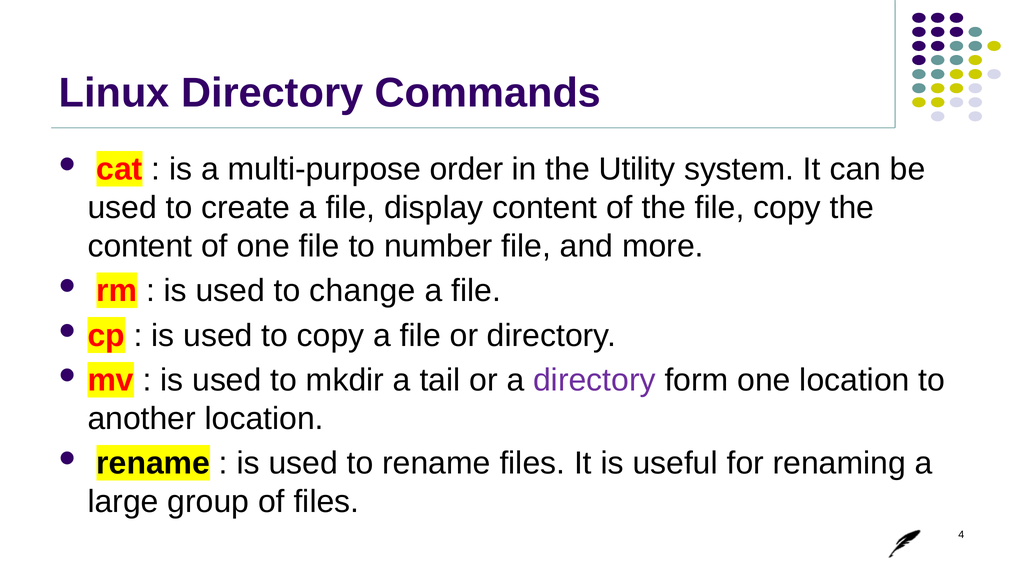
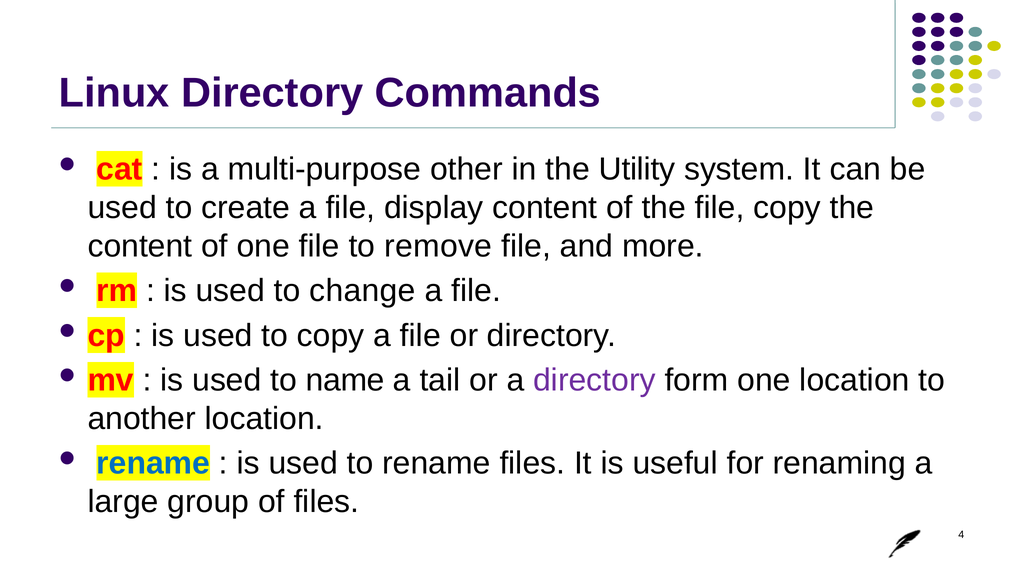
order: order -> other
number: number -> remove
mkdir: mkdir -> name
rename at (153, 464) colour: black -> blue
